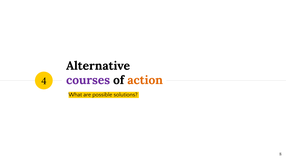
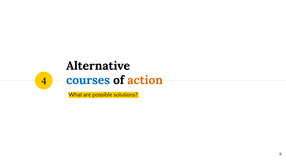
courses colour: purple -> blue
